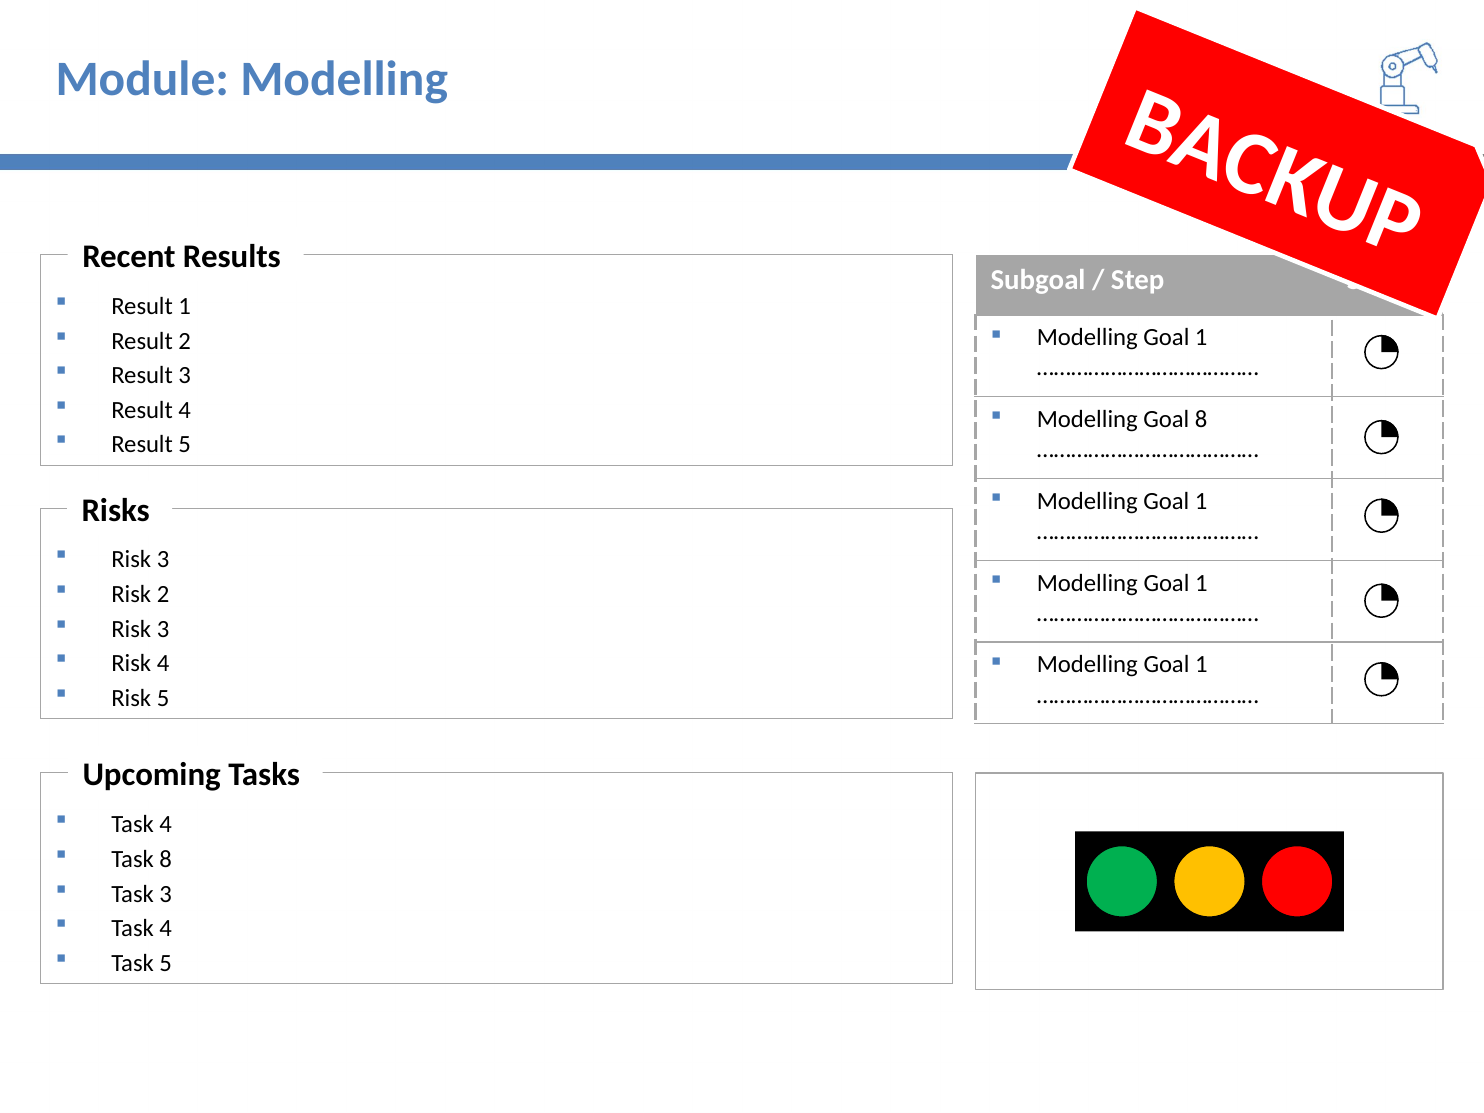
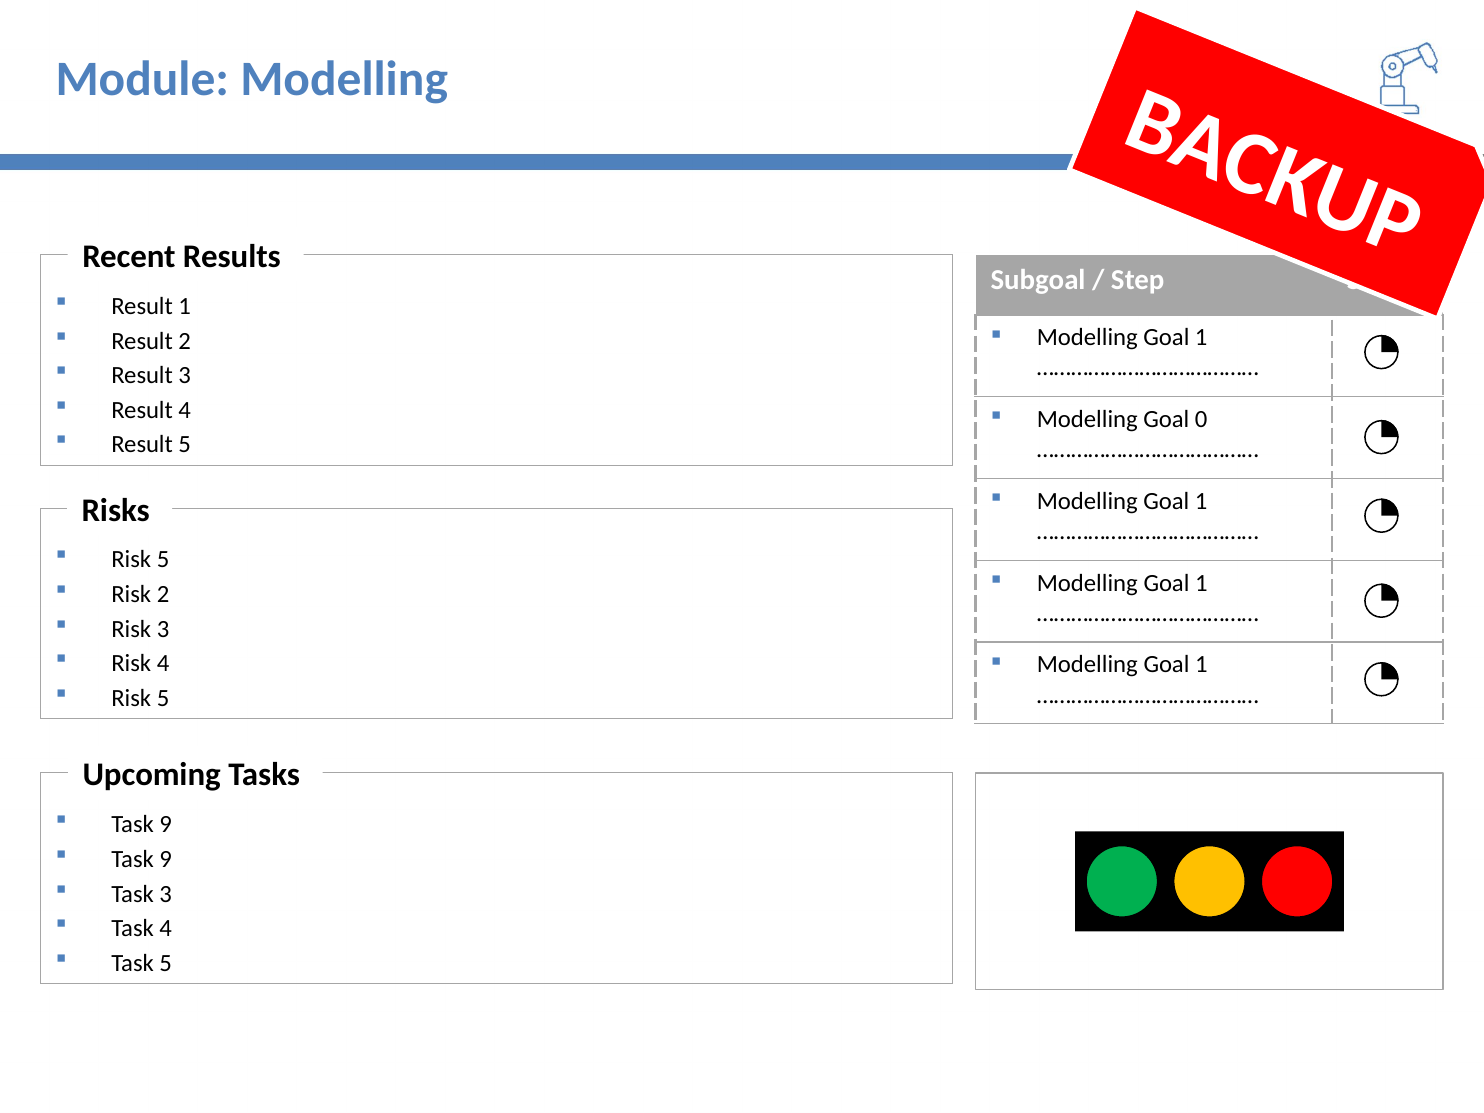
Goal 8: 8 -> 0
3 at (163, 560): 3 -> 5
4 at (166, 825): 4 -> 9
8 at (166, 859): 8 -> 9
